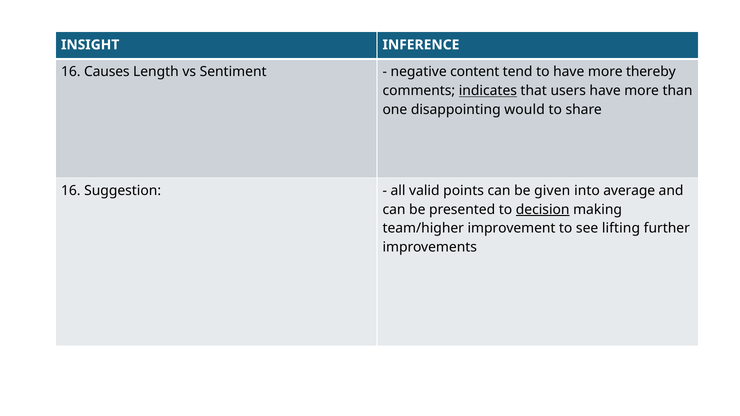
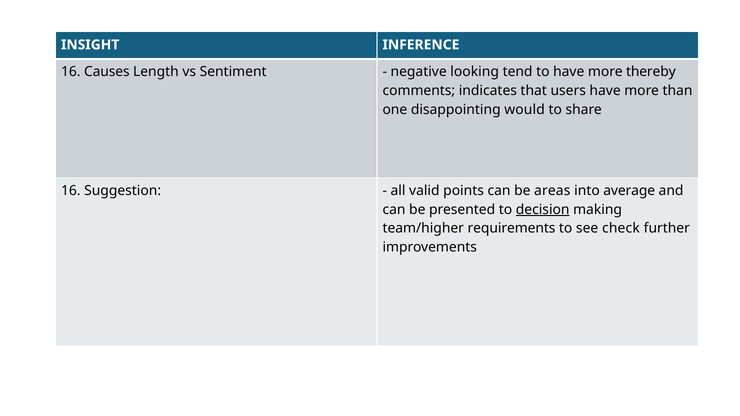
content: content -> looking
indicates underline: present -> none
given: given -> areas
improvement: improvement -> requirements
lifting: lifting -> check
